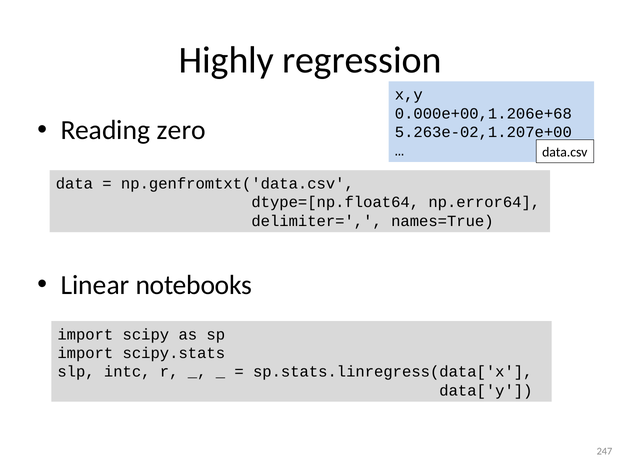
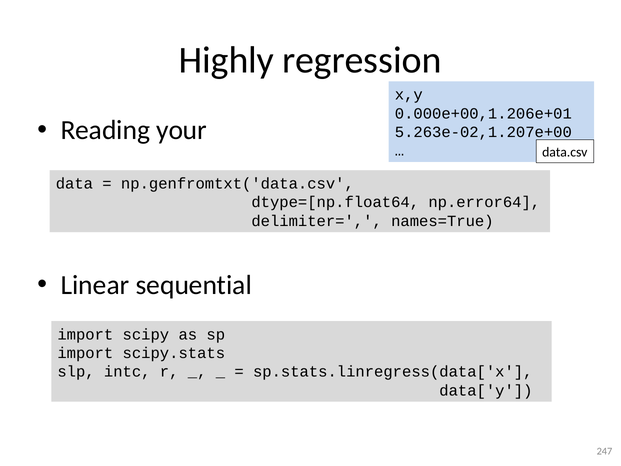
0.000e+00,1.206e+68: 0.000e+00,1.206e+68 -> 0.000e+00,1.206e+01
zero: zero -> your
notebooks: notebooks -> sequential
